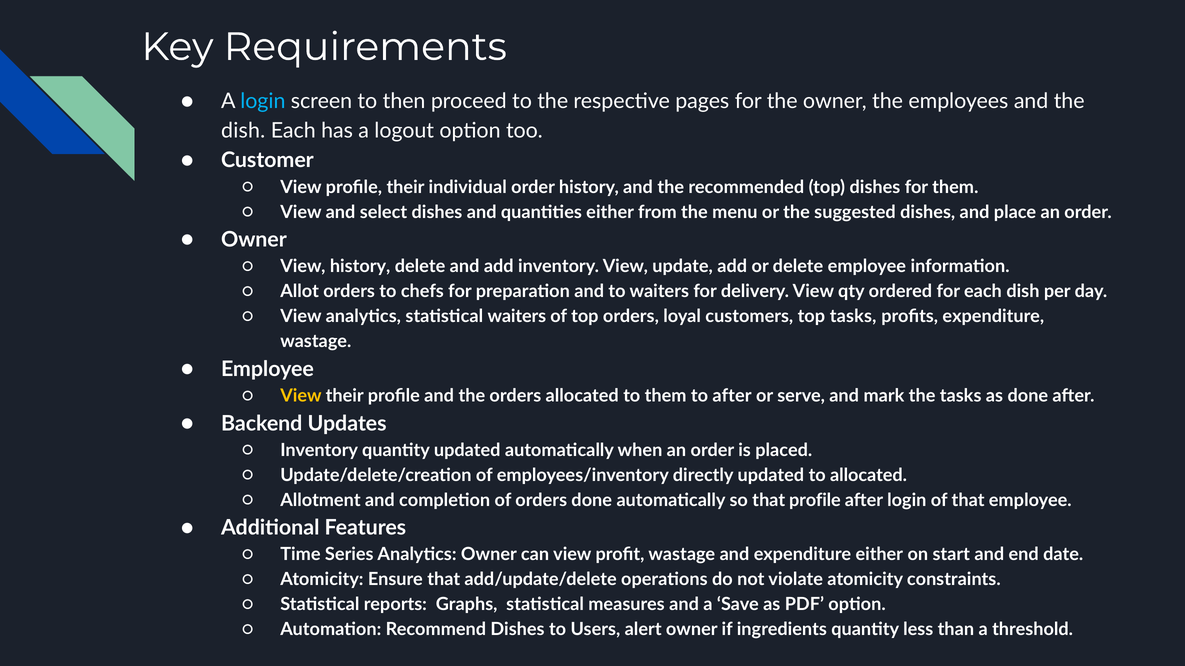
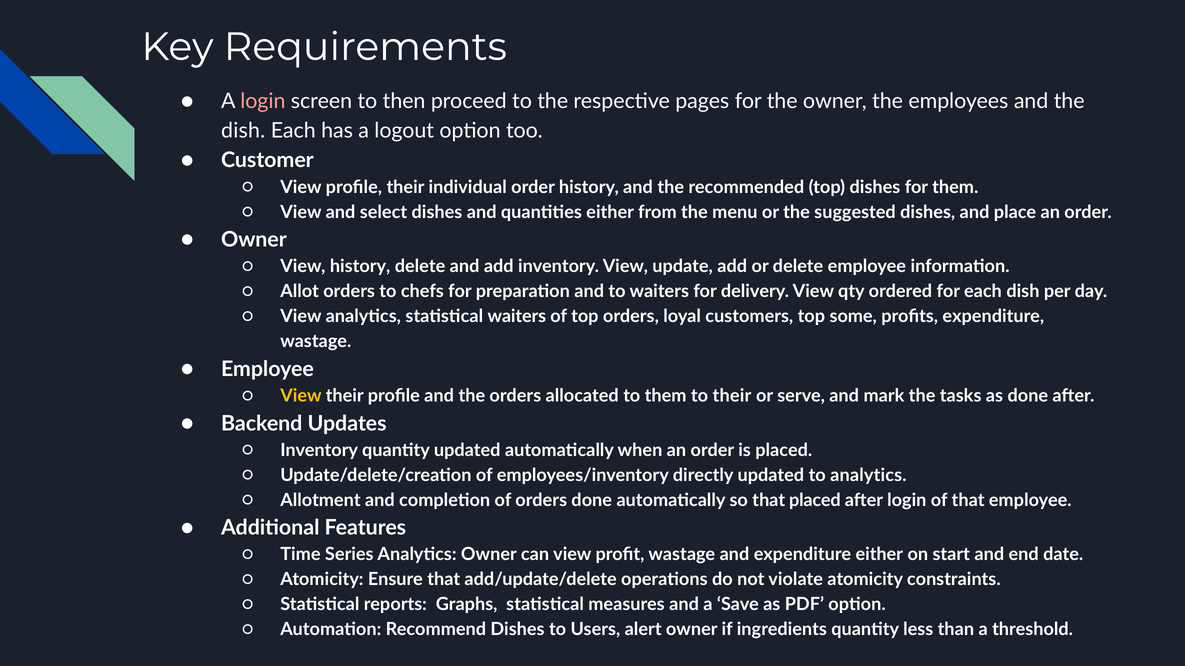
login at (263, 101) colour: light blue -> pink
top tasks: tasks -> some
to after: after -> their
to allocated: allocated -> analytics
that profile: profile -> placed
